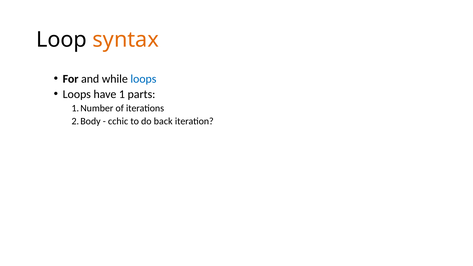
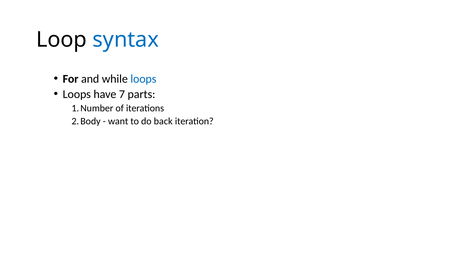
syntax colour: orange -> blue
1: 1 -> 7
cchic: cchic -> want
